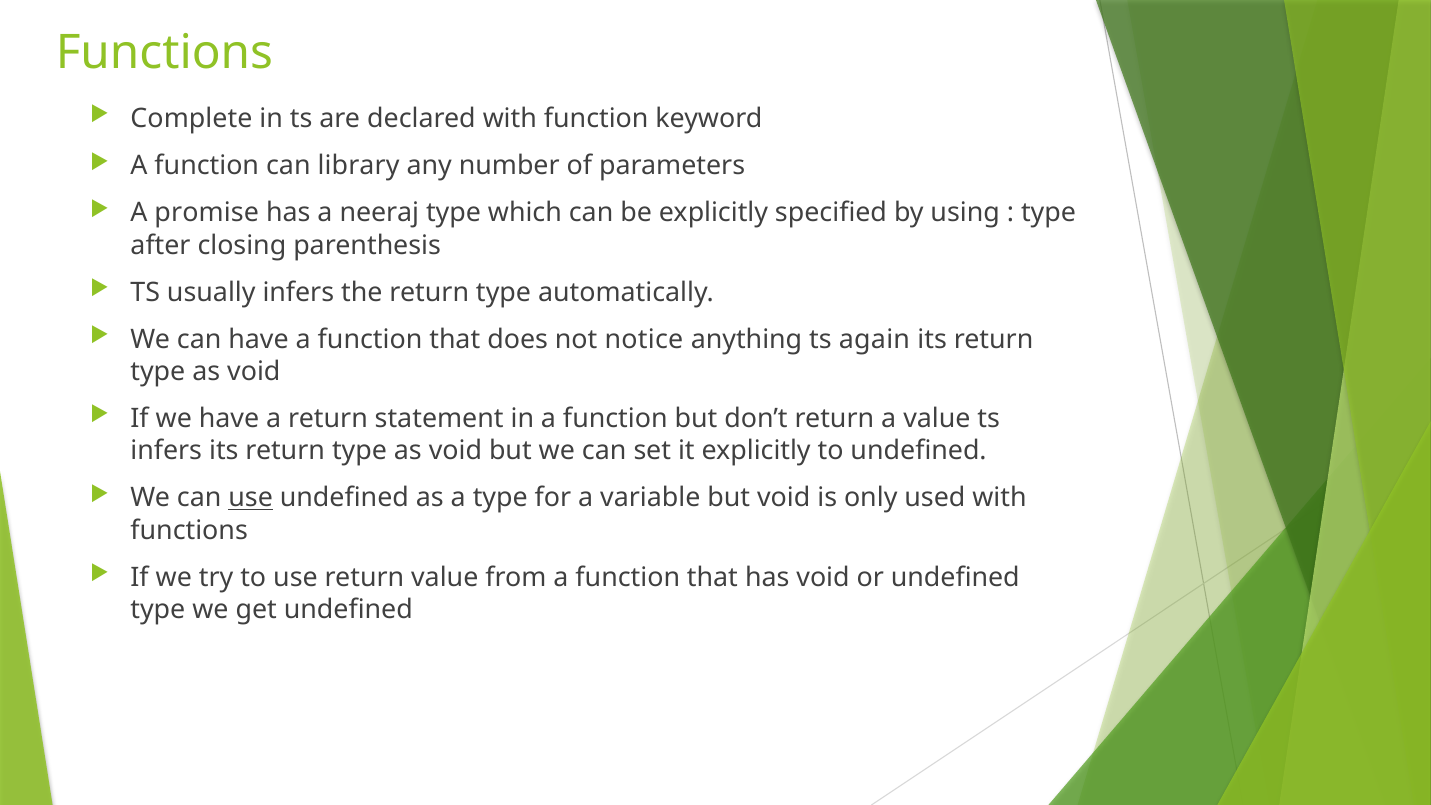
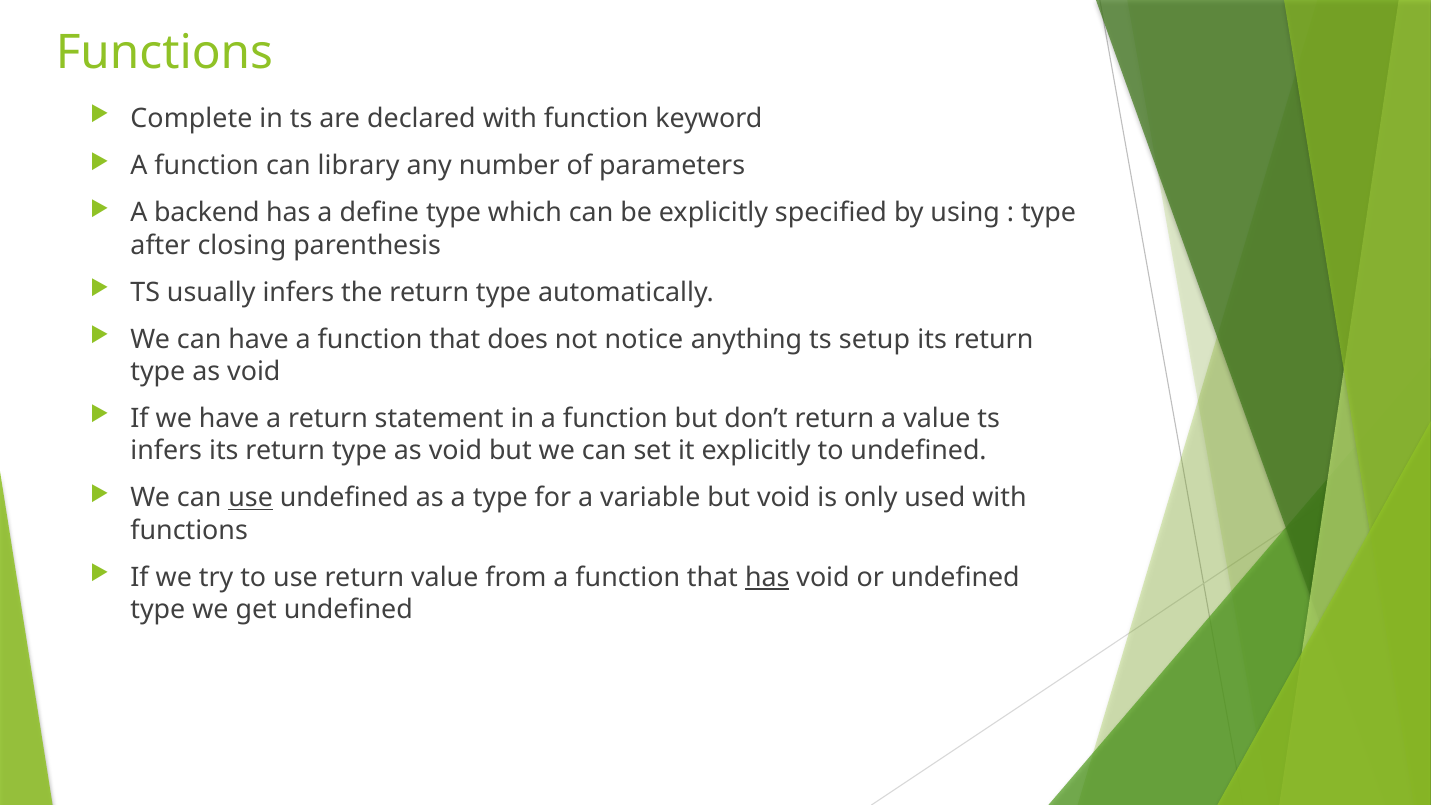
promise: promise -> backend
neeraj: neeraj -> define
again: again -> setup
has at (767, 577) underline: none -> present
